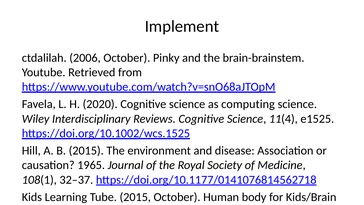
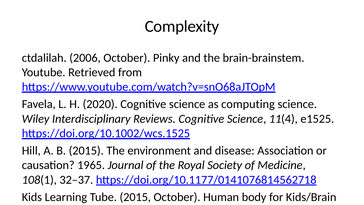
Implement: Implement -> Complexity
